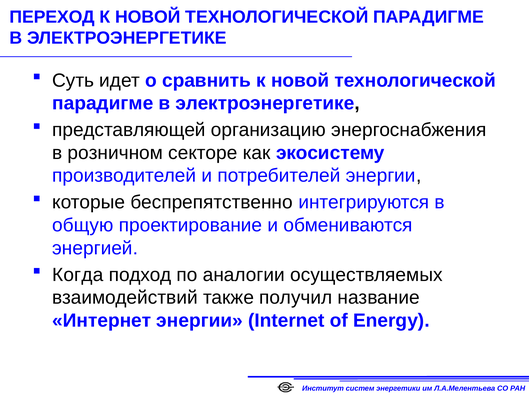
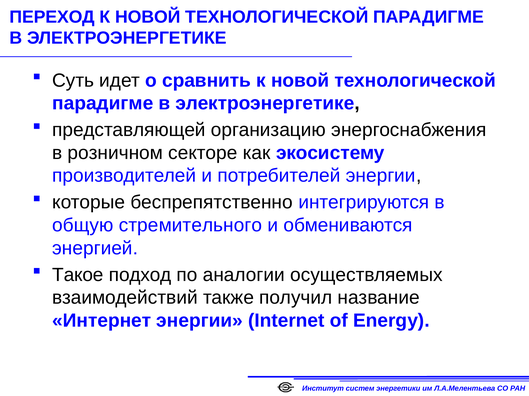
проектирование: проектирование -> стремительного
Когда: Когда -> Такое
